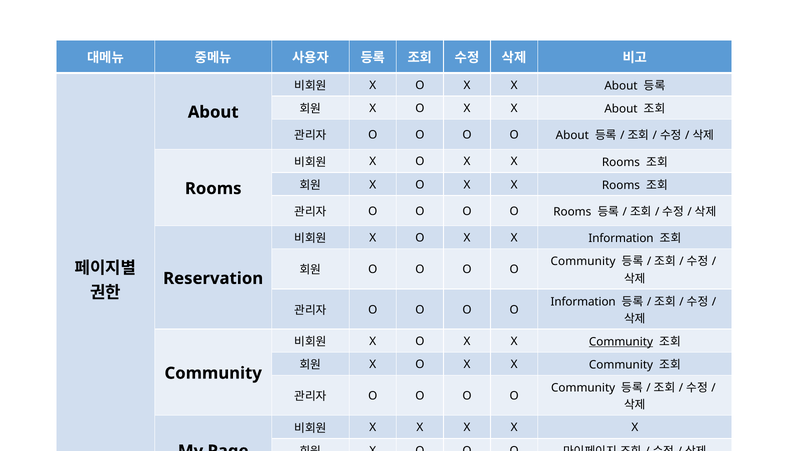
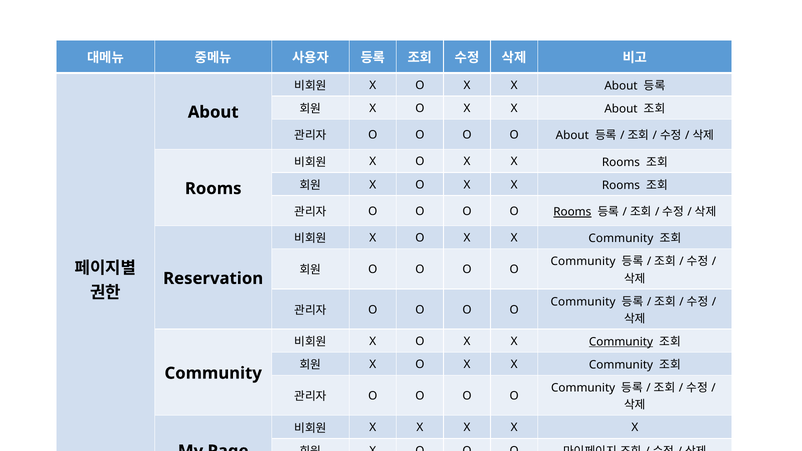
Rooms at (572, 212) underline: none -> present
Information at (621, 239): Information -> Community
Information at (583, 302): Information -> Community
